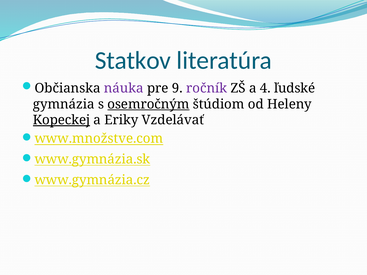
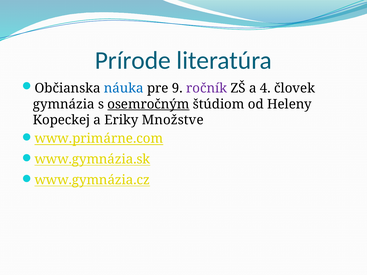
Statkov: Statkov -> Prírode
náuka colour: purple -> blue
ľudské: ľudské -> človek
Kopeckej underline: present -> none
Vzdelávať: Vzdelávať -> Množstve
www.množstve.com: www.množstve.com -> www.primárne.com
